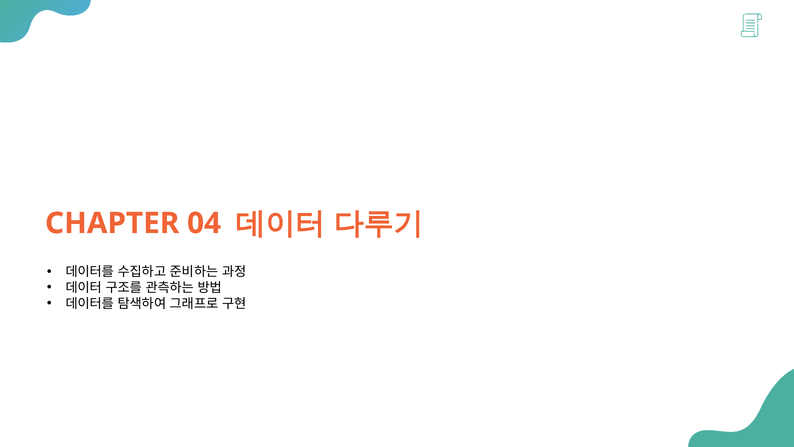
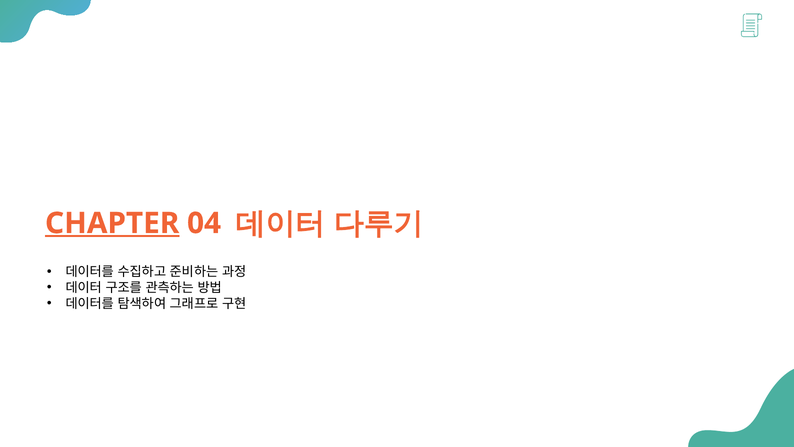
CHAPTER underline: none -> present
